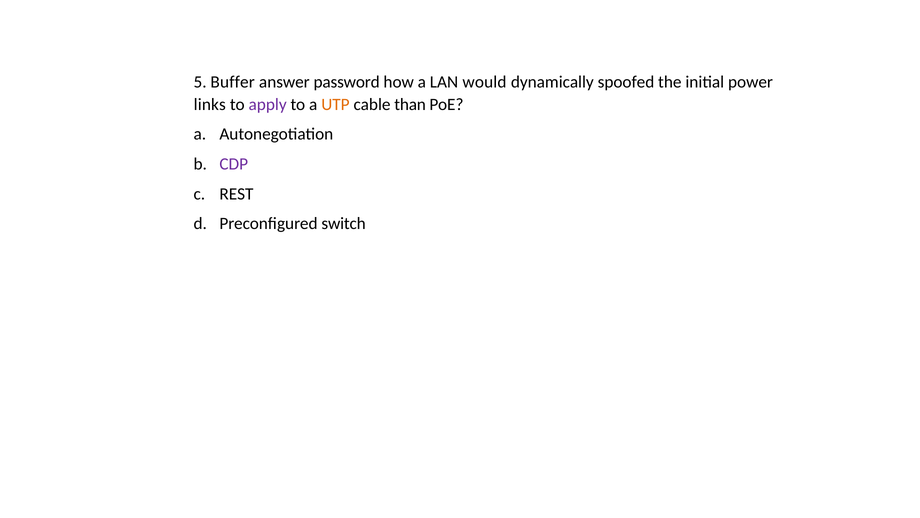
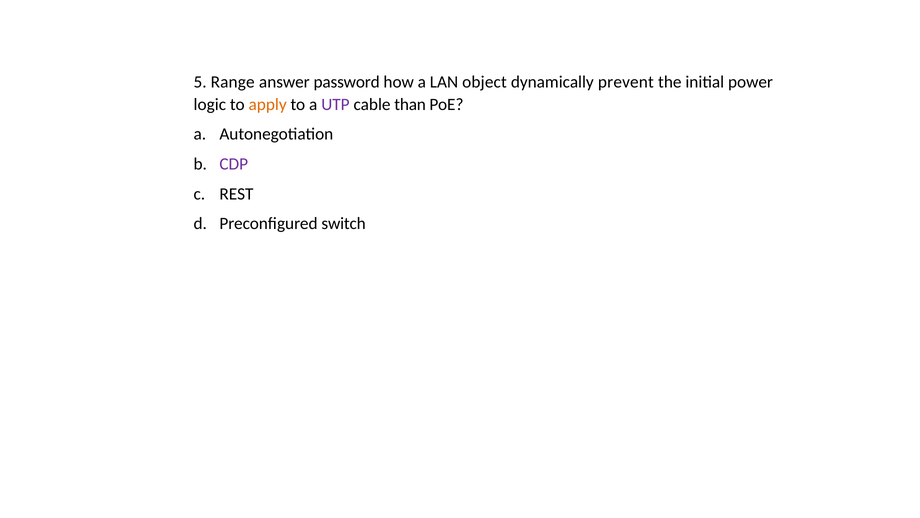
Buffer: Buffer -> Range
would: would -> object
spoofed: spoofed -> prevent
links: links -> logic
apply colour: purple -> orange
UTP colour: orange -> purple
